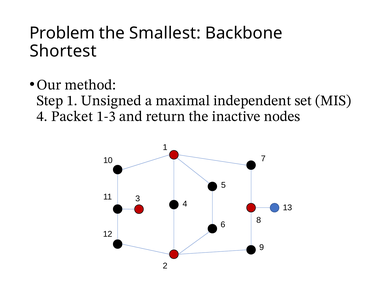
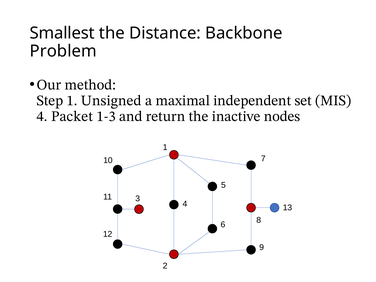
Problem: Problem -> Smallest
Smallest: Smallest -> Distance
Shortest: Shortest -> Problem
